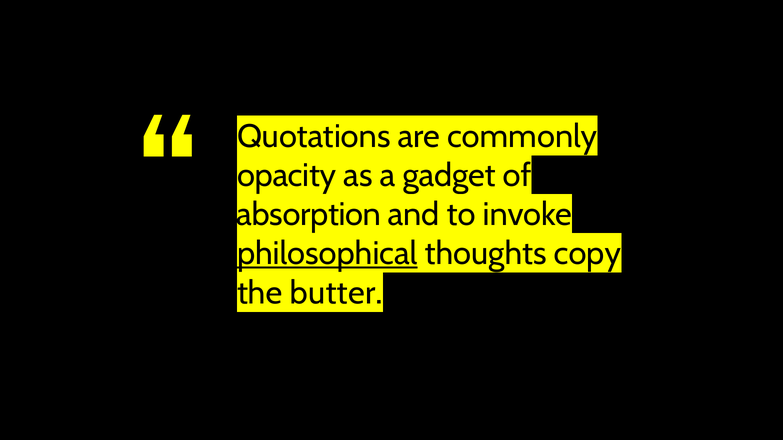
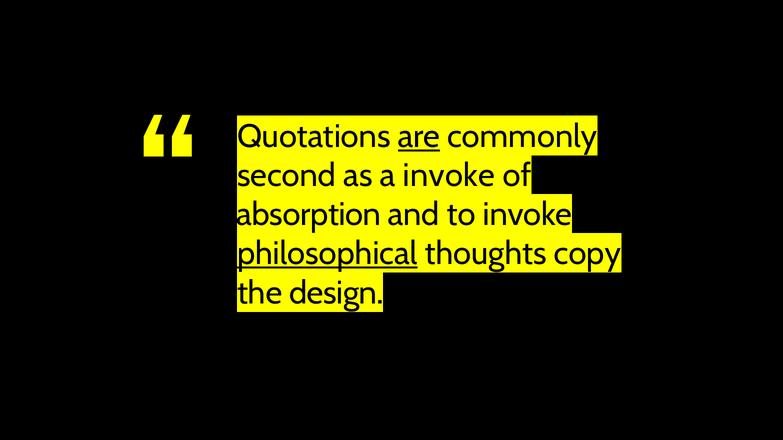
are underline: none -> present
opacity: opacity -> second
a gadget: gadget -> invoke
butter: butter -> design
